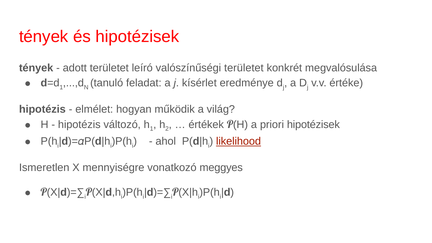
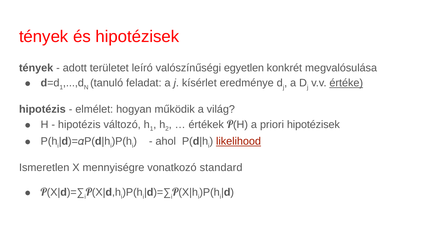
valószínűségi területet: területet -> egyetlen
értéke underline: none -> present
meggyes: meggyes -> standard
